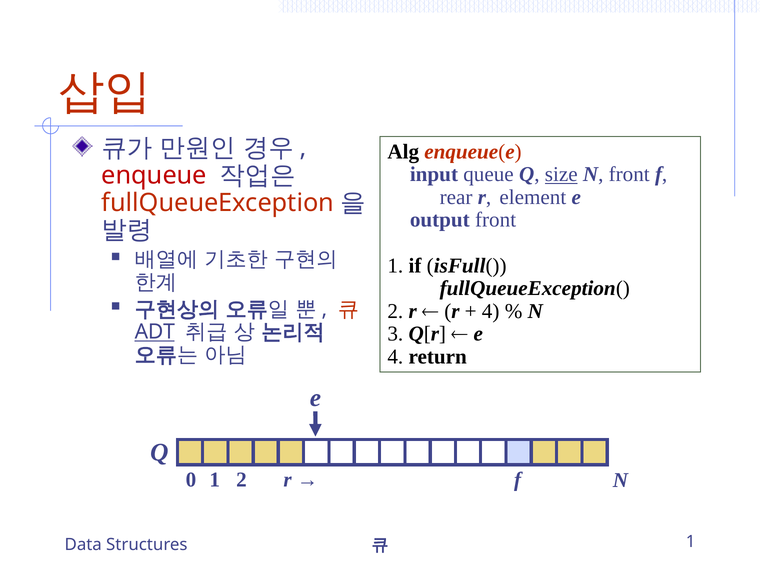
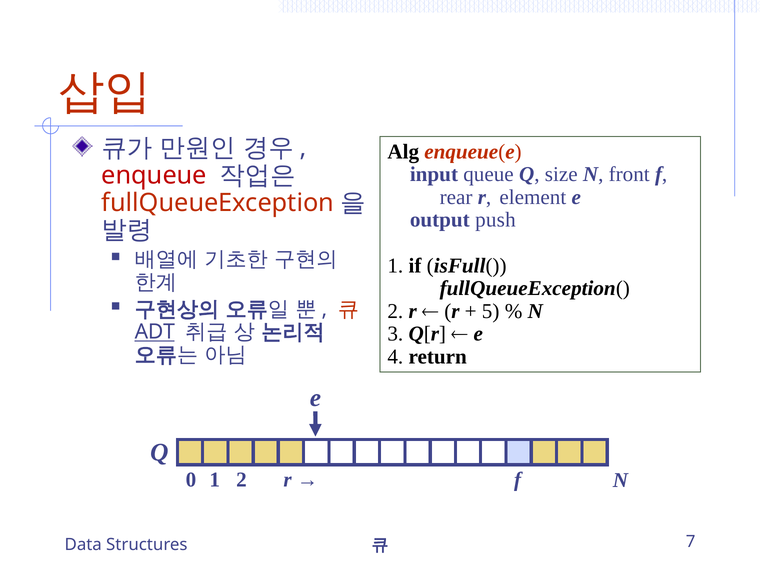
size underline: present -> none
output front: front -> push
4 at (491, 311): 4 -> 5
1 at (691, 542): 1 -> 7
